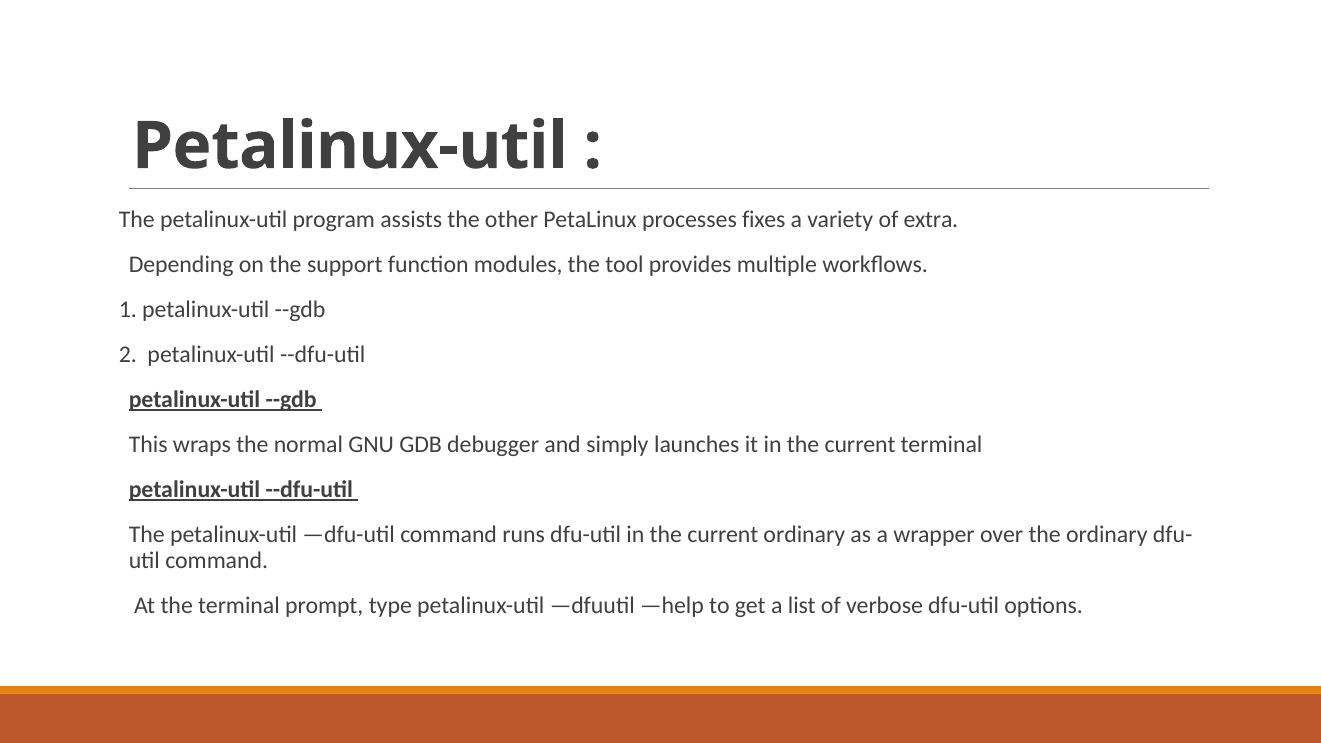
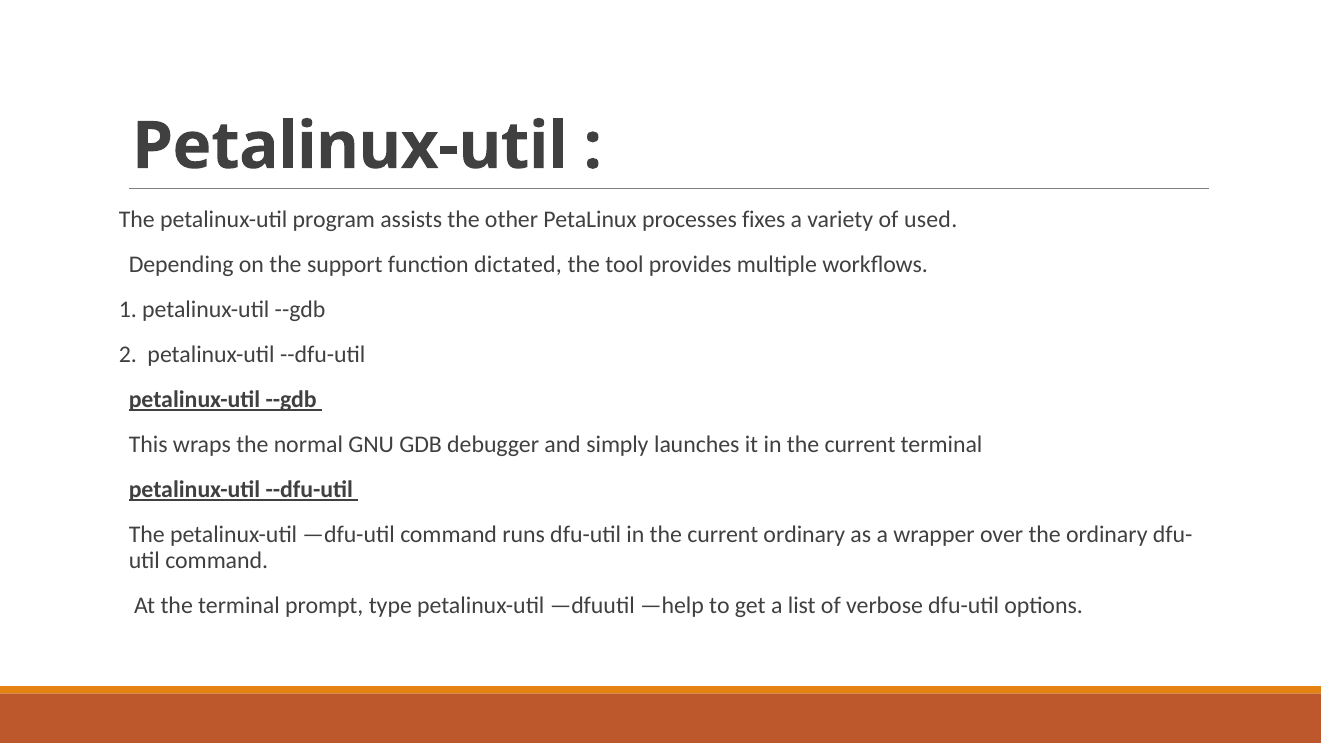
extra: extra -> used
modules: modules -> dictated
